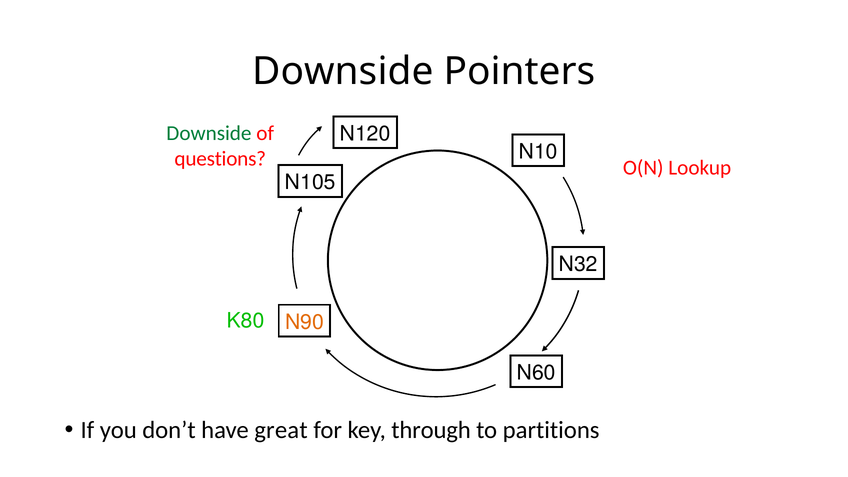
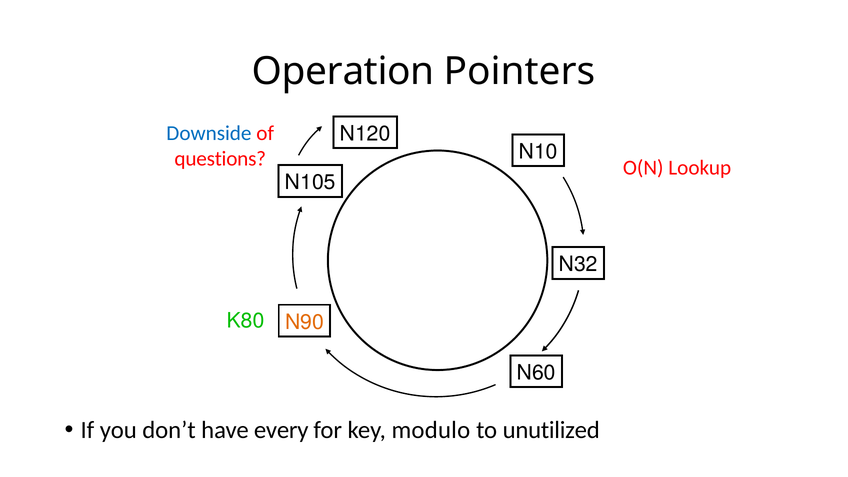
Downside at (343, 71): Downside -> Operation
Downside at (209, 133) colour: green -> blue
great: great -> every
through: through -> modulo
partitions: partitions -> unutilized
